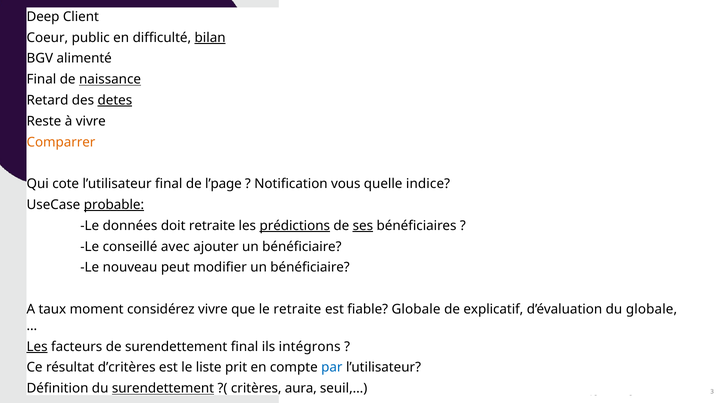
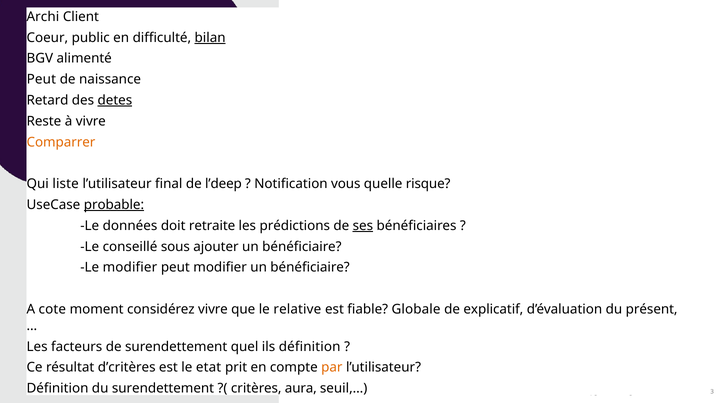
Deep: Deep -> Archi
Final at (41, 79): Final -> Peut
naissance underline: present -> none
cote: cote -> liste
l’page: l’page -> l’deep
indice: indice -> risque
prédictions underline: present -> none
conseillé avec: avec -> sous
Le nouveau: nouveau -> modifier
taux: taux -> cote
le retraite: retraite -> relative
du globale: globale -> présent
Les at (37, 346) underline: present -> none
surendettement final: final -> quel
ils intégrons: intégrons -> définition
liste: liste -> etat
par at (332, 367) colour: blue -> orange
surendettement at (163, 388) underline: present -> none
